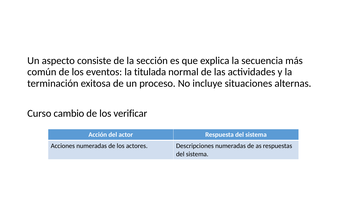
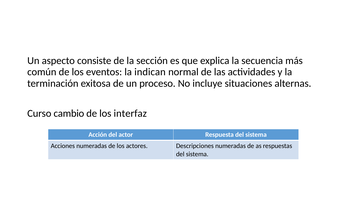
titulada: titulada -> indican
verificar: verificar -> interfaz
